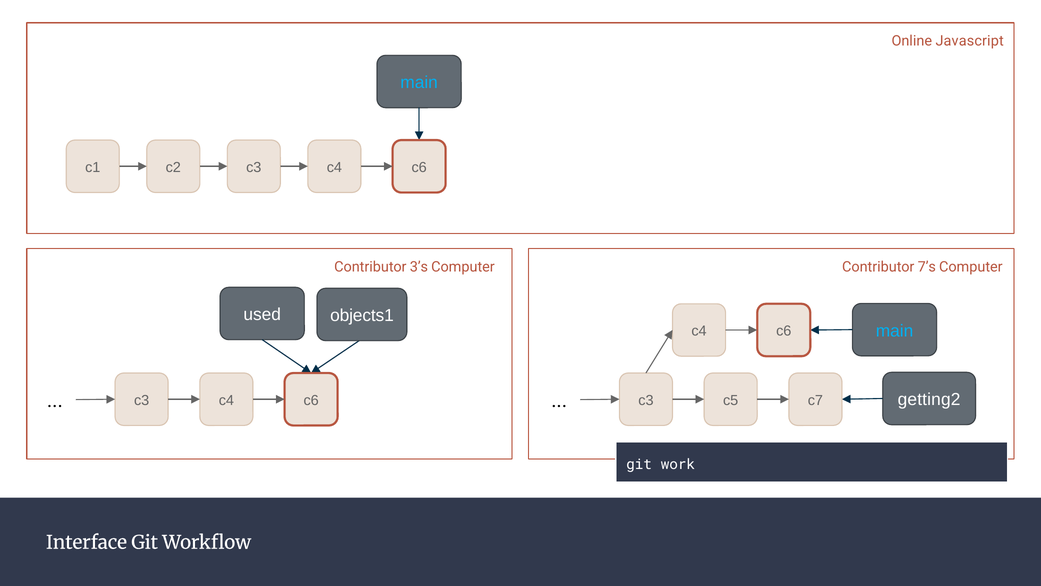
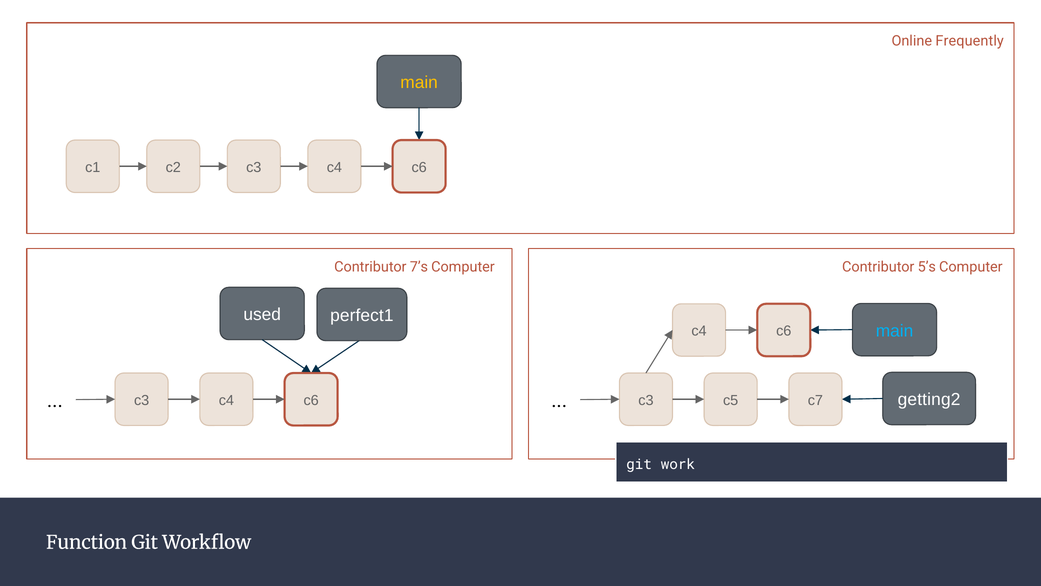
Javascript: Javascript -> Frequently
main at (419, 83) colour: light blue -> yellow
3’s: 3’s -> 7’s
7’s: 7’s -> 5’s
objects1: objects1 -> perfect1
Interface: Interface -> Function
